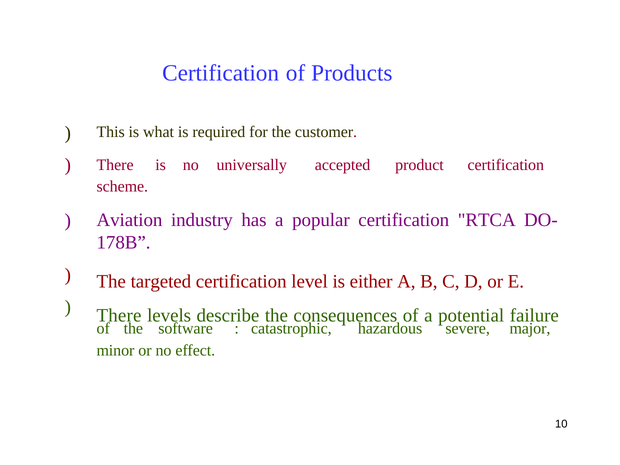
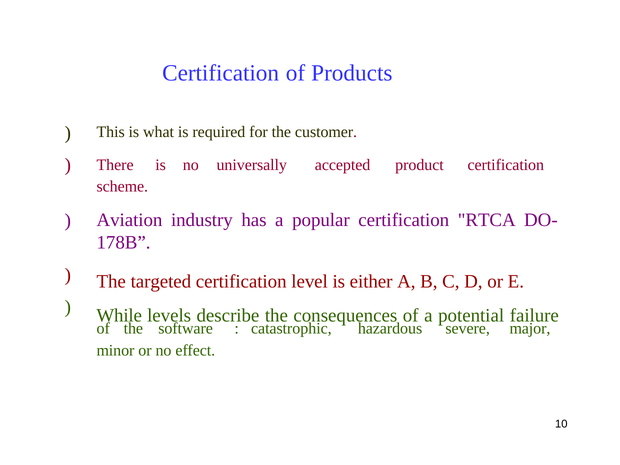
There at (119, 315): There -> While
